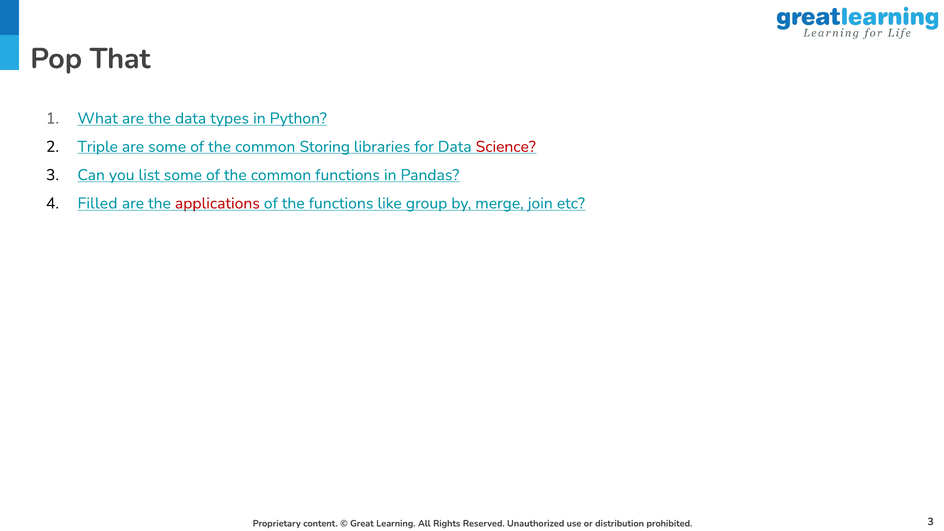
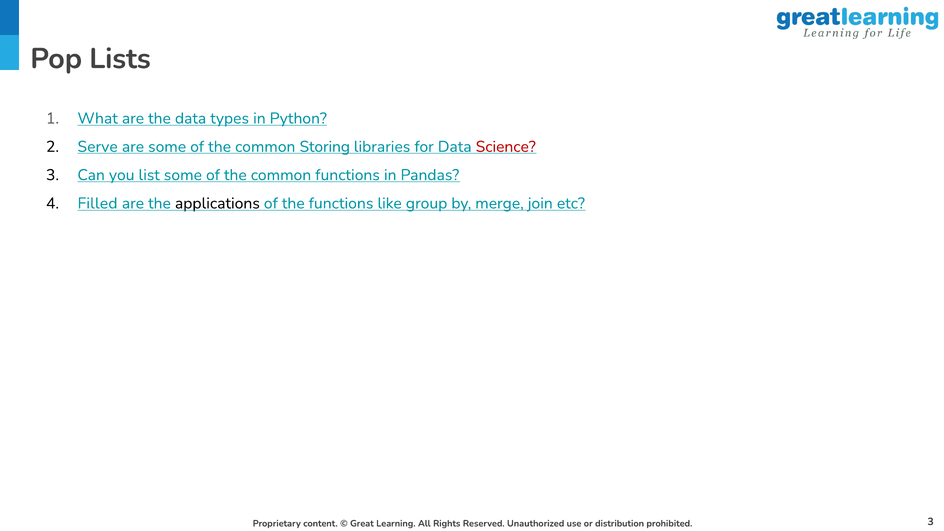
That: That -> Lists
Triple: Triple -> Serve
applications colour: red -> black
